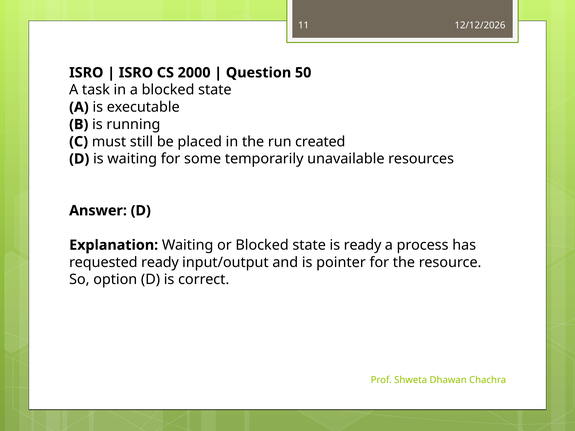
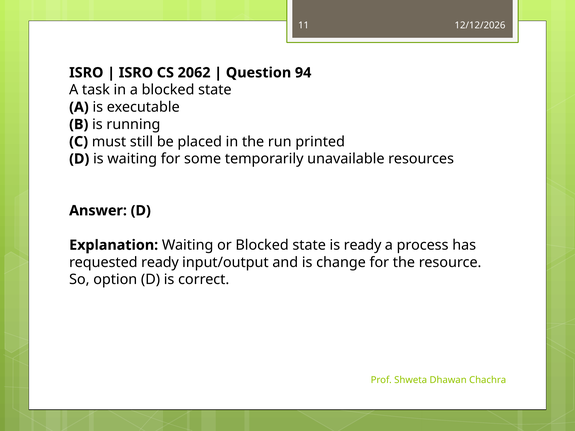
2000: 2000 -> 2062
50: 50 -> 94
created: created -> printed
pointer: pointer -> change
